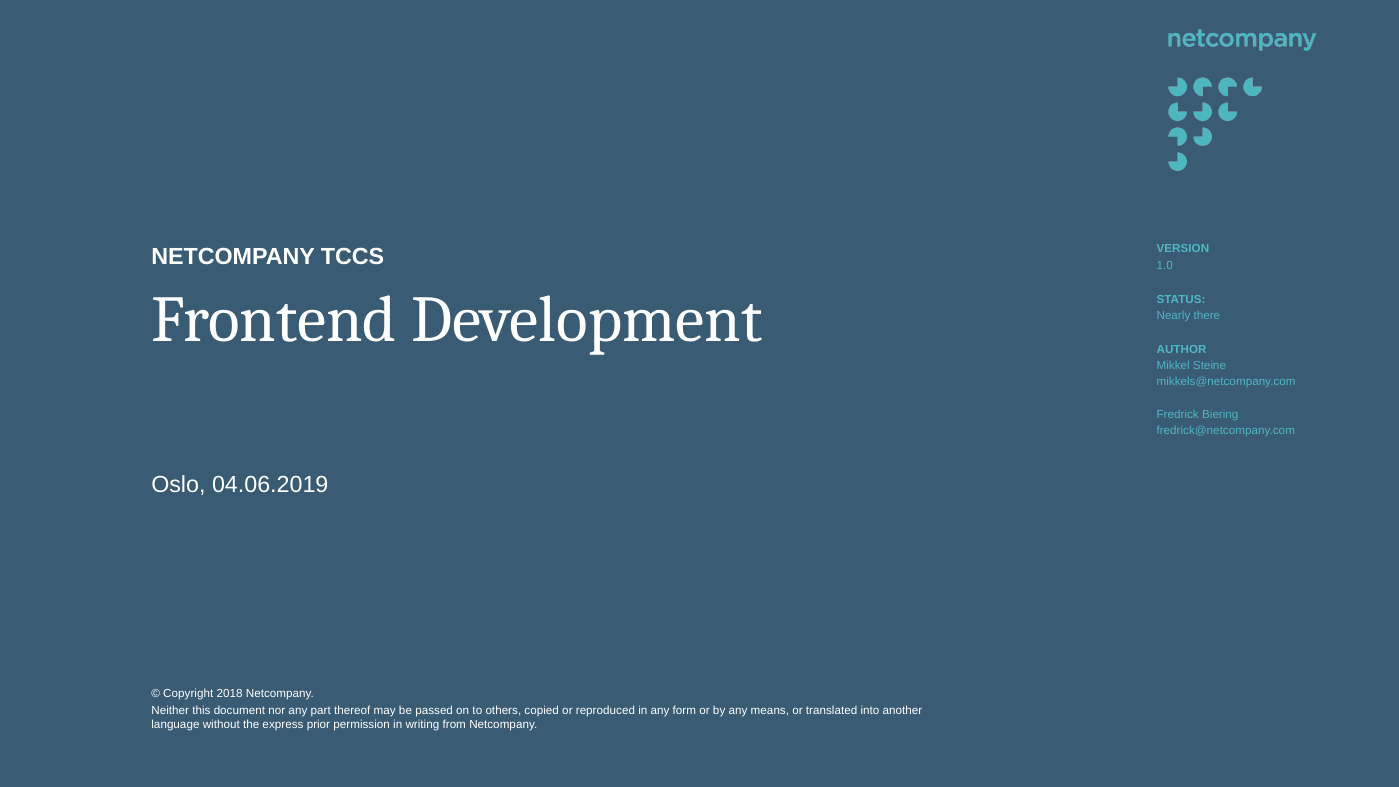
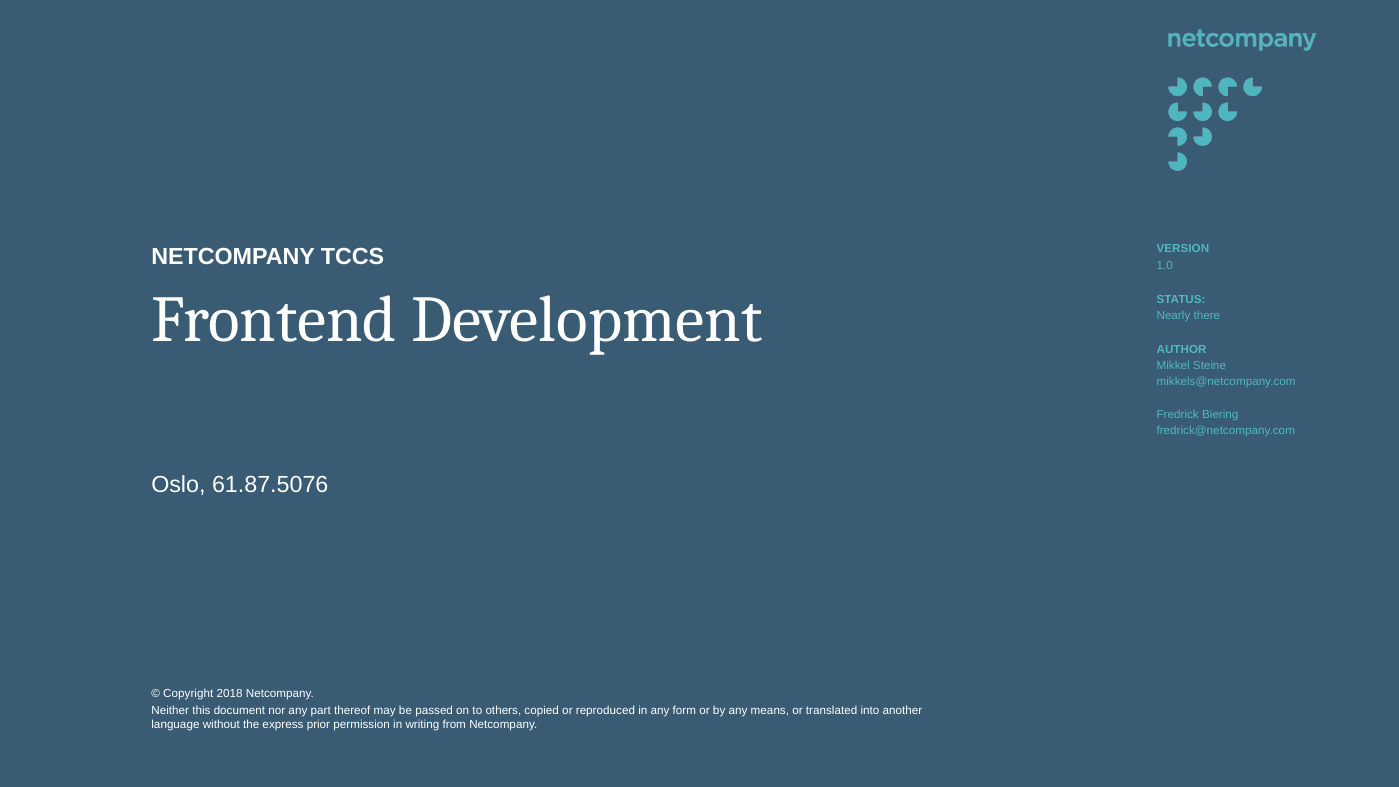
04.06.2019: 04.06.2019 -> 61.87.5076
